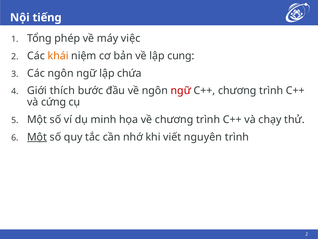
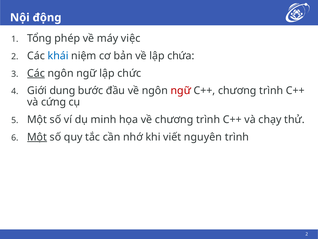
tiếng: tiếng -> động
khái colour: orange -> blue
cung: cung -> chứa
Các at (36, 73) underline: none -> present
chứa: chứa -> chức
thích: thích -> dung
